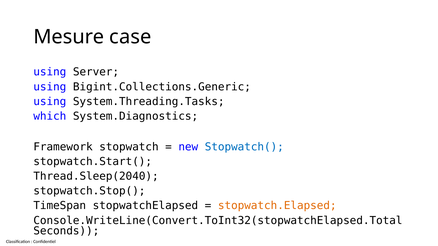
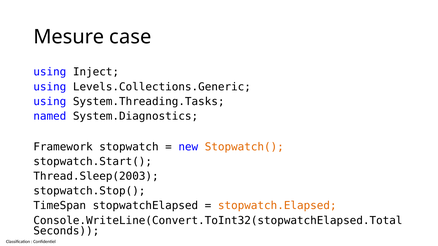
Server: Server -> Inject
Bigint.Collections.Generic: Bigint.Collections.Generic -> Levels.Collections.Generic
which: which -> named
Stopwatch( colour: blue -> orange
Thread.Sleep(2040: Thread.Sleep(2040 -> Thread.Sleep(2003
